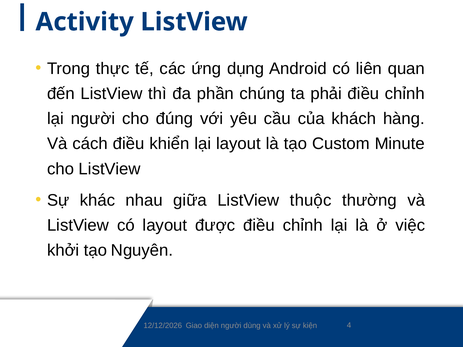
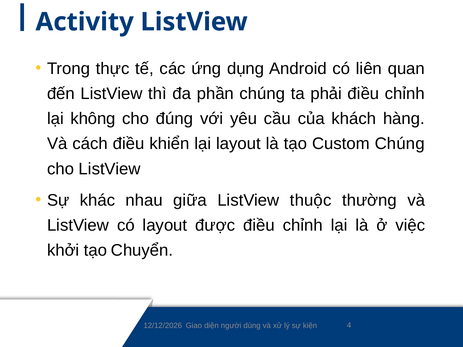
lại người: người -> không
Custom Minute: Minute -> Chúng
Nguyên: Nguyên -> Chuyển
